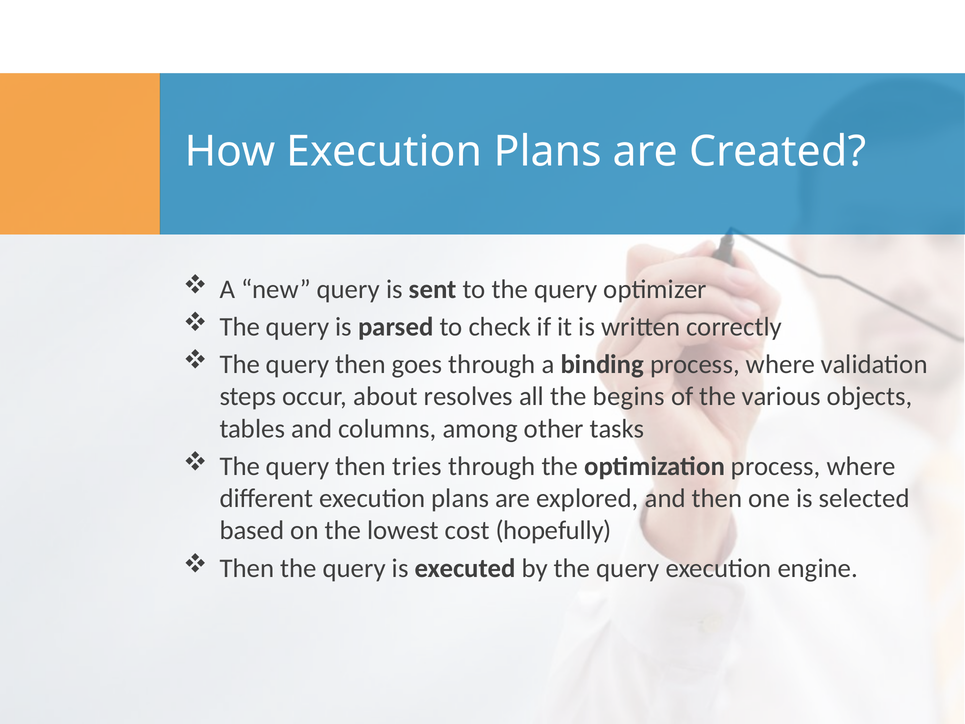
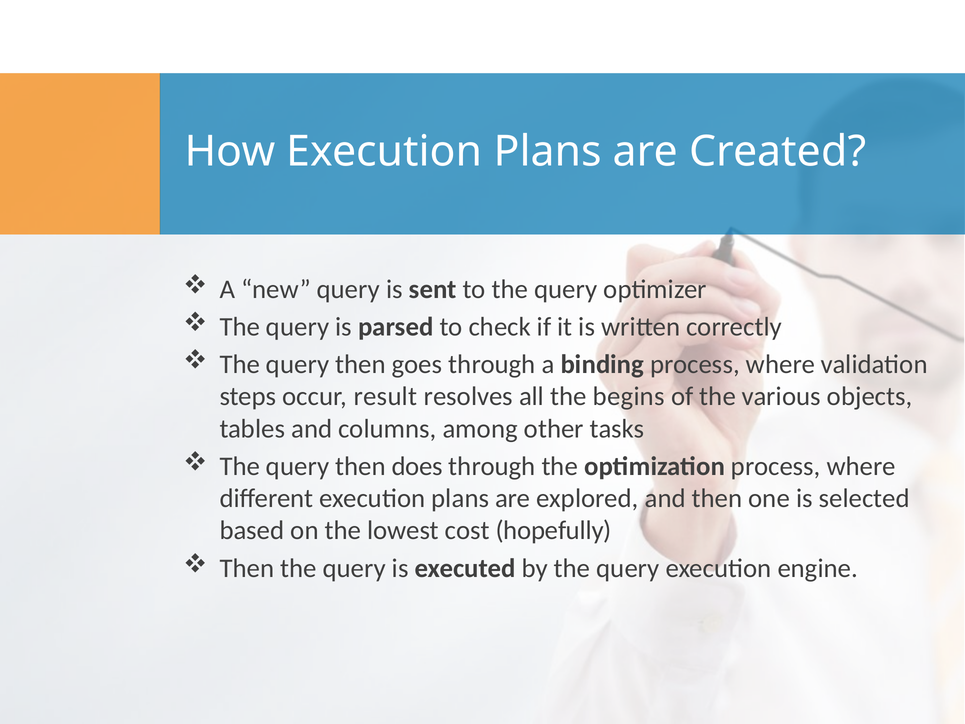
about: about -> result
tries: tries -> does
